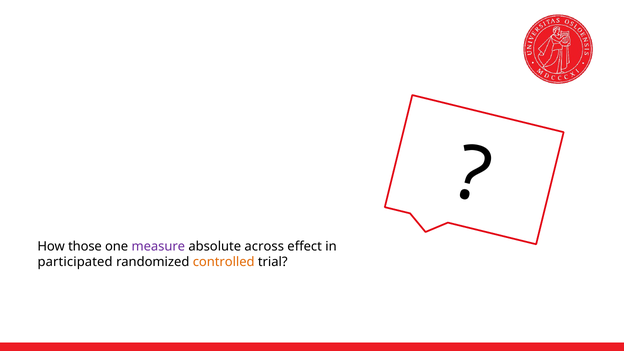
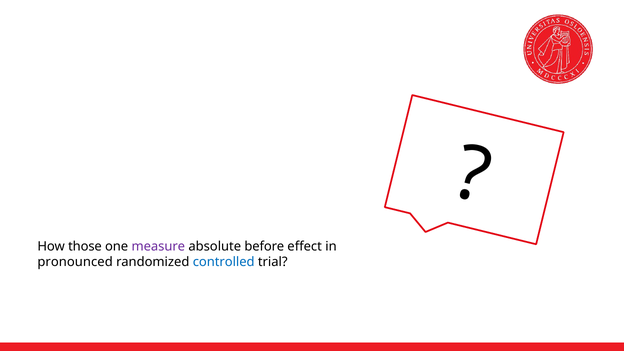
across: across -> before
participated: participated -> pronounced
controlled colour: orange -> blue
